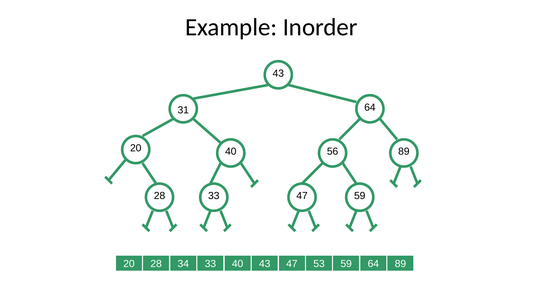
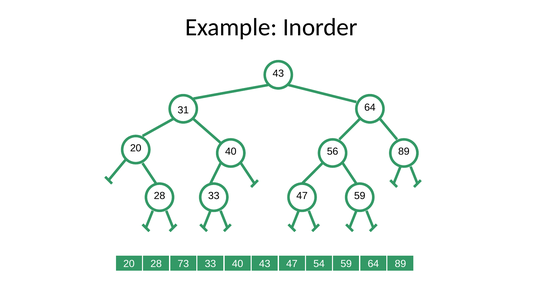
34: 34 -> 73
53: 53 -> 54
